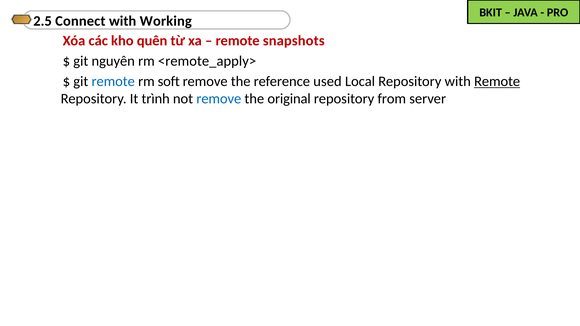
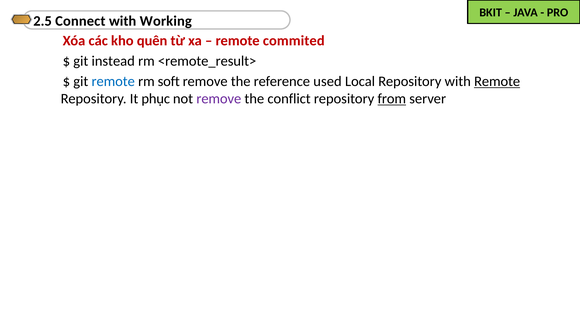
snapshots: snapshots -> commited
nguyên: nguyên -> instead
<remote_apply>: <remote_apply> -> <remote_result>
trình: trình -> phục
remove at (219, 99) colour: blue -> purple
original: original -> conflict
from underline: none -> present
